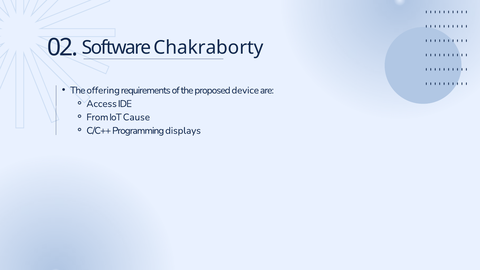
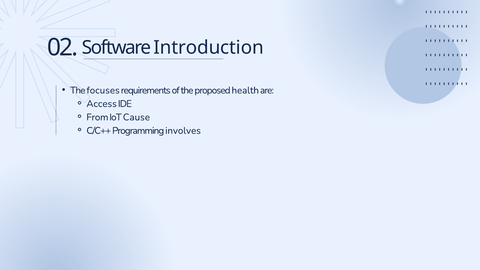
Chakraborty: Chakraborty -> Introduction
offering: offering -> focuses
device: device -> health
displays: displays -> involves
